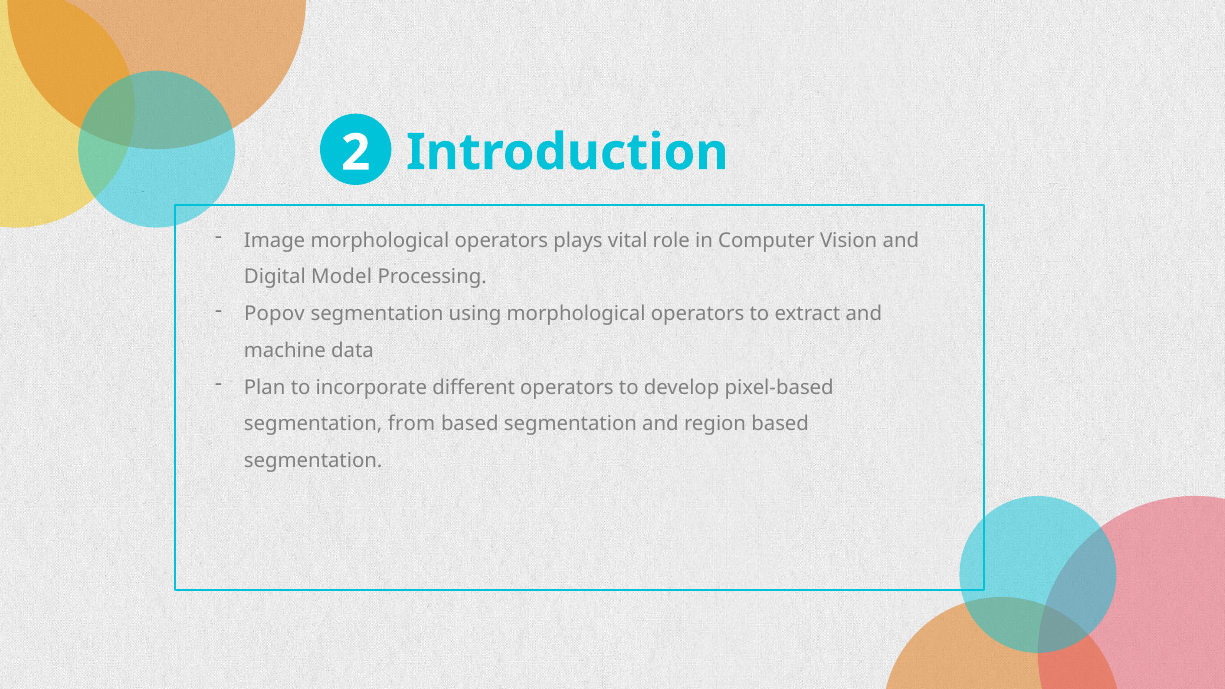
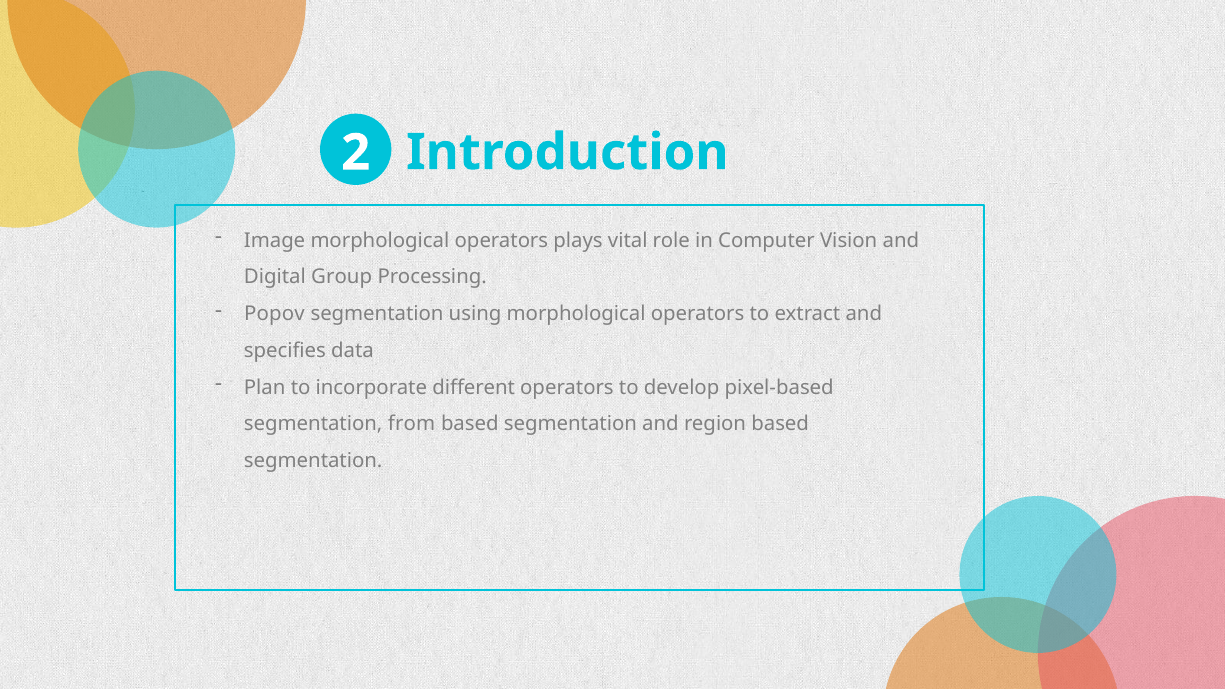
Model: Model -> Group
machine: machine -> specifies
